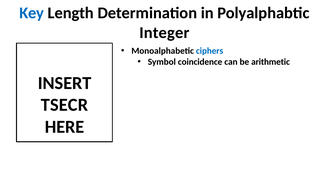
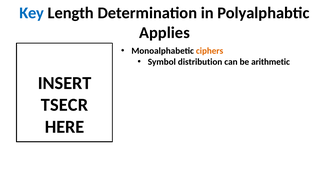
Integer: Integer -> Applies
ciphers colour: blue -> orange
coincidence: coincidence -> distribution
